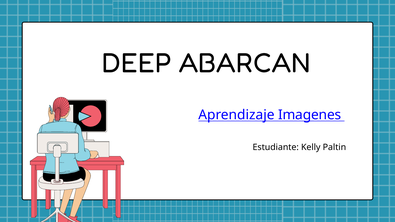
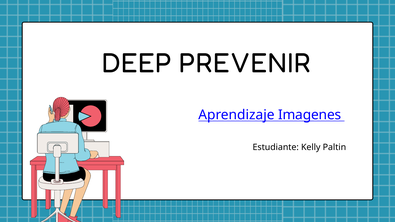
ABARCAN: ABARCAN -> PREVENIR
